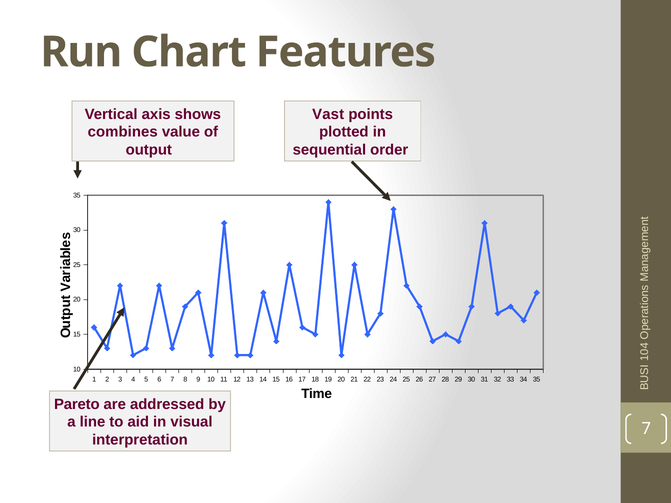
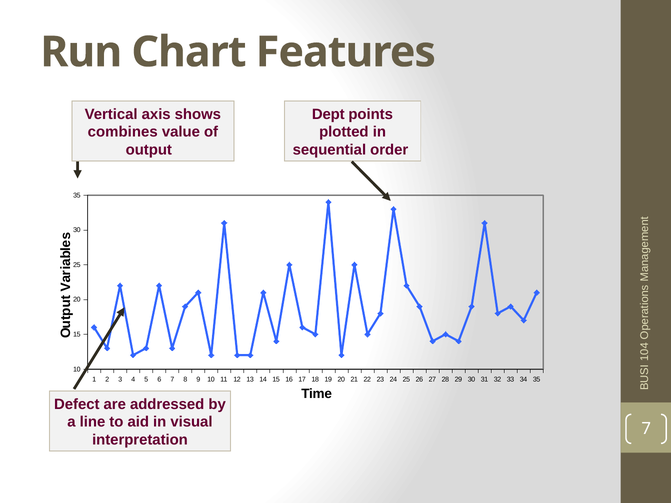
Vast: Vast -> Dept
Pareto: Pareto -> Defect
